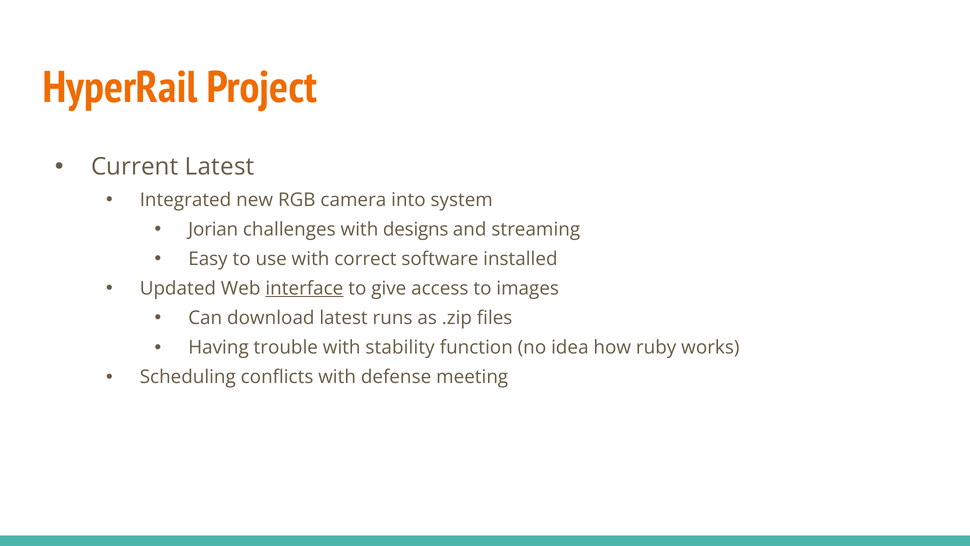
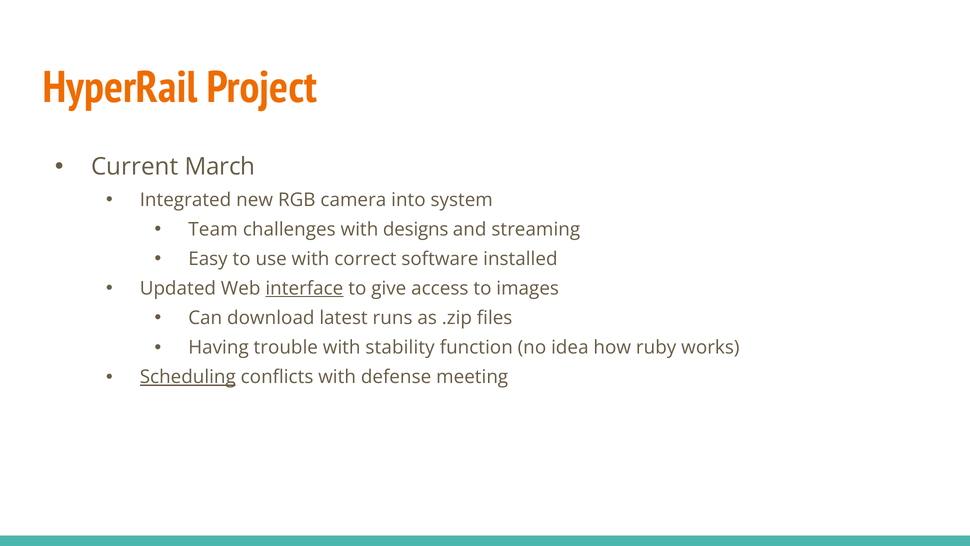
Current Latest: Latest -> March
Jorian: Jorian -> Team
Scheduling underline: none -> present
